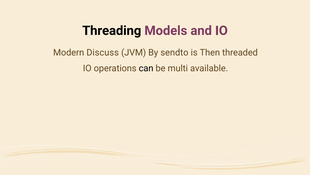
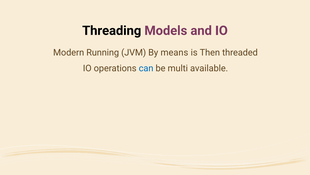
Discuss: Discuss -> Running
sendto: sendto -> means
can colour: black -> blue
